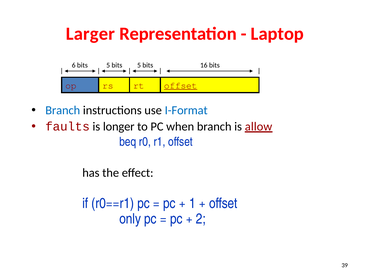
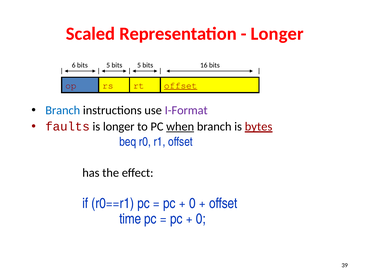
Larger: Larger -> Scaled
Laptop at (277, 34): Laptop -> Longer
I-Format colour: blue -> purple
when underline: none -> present
allow: allow -> bytes
1 at (192, 203): 1 -> 0
only: only -> time
2 at (201, 219): 2 -> 0
